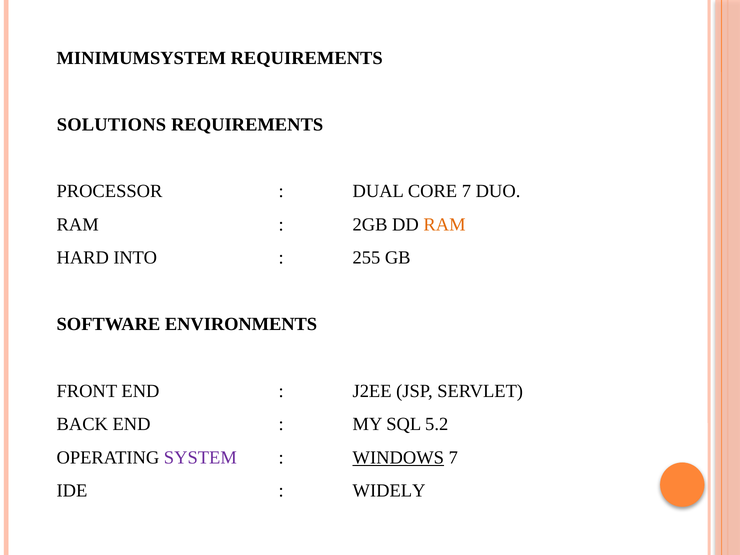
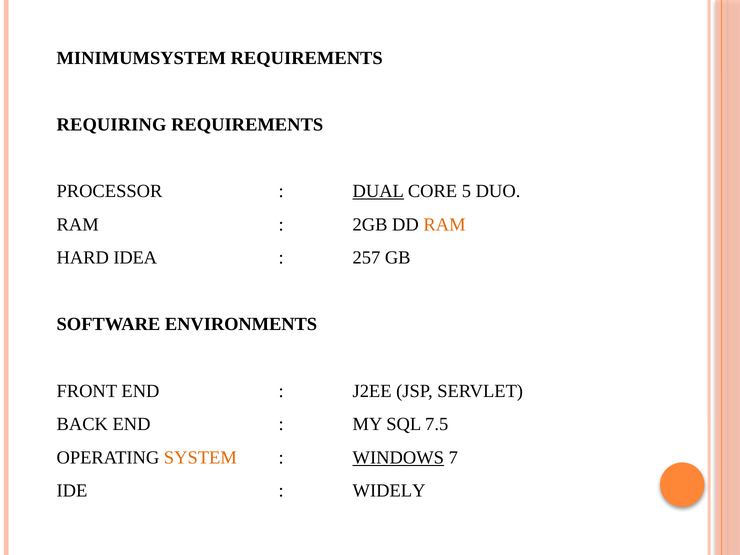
SOLUTIONS: SOLUTIONS -> REQUIRING
DUAL underline: none -> present
CORE 7: 7 -> 5
INTO: INTO -> IDEA
255: 255 -> 257
5.2: 5.2 -> 7.5
SYSTEM colour: purple -> orange
